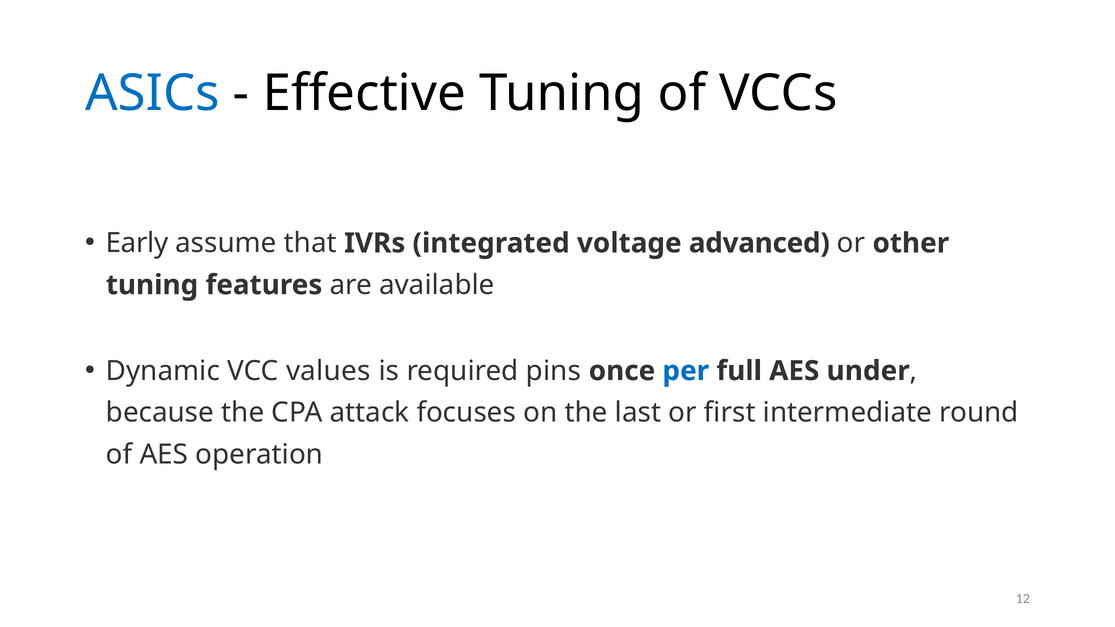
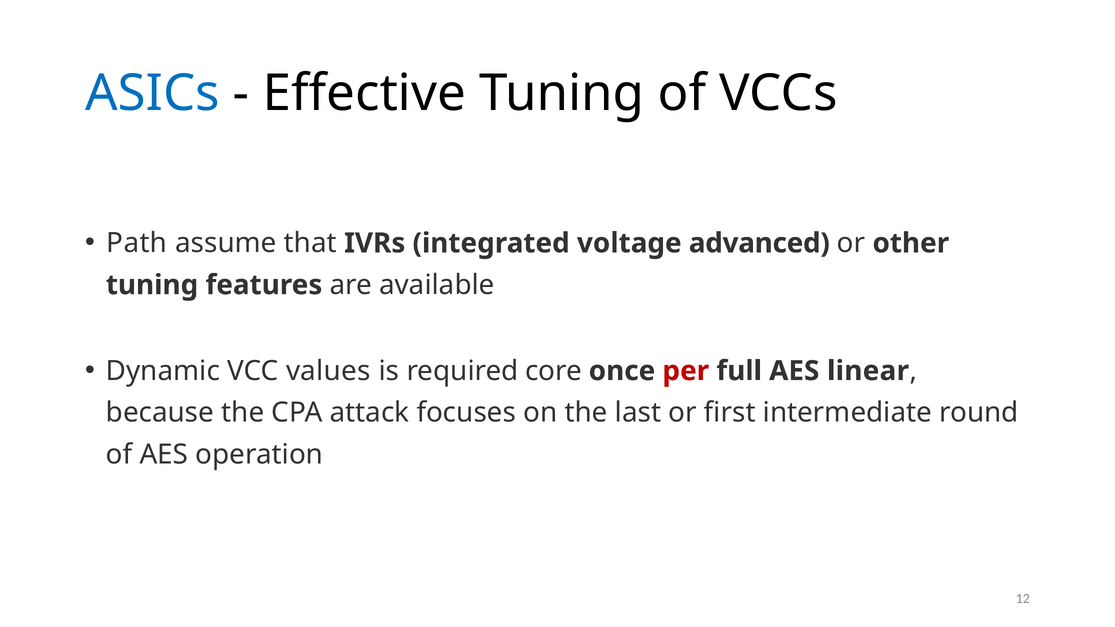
Early: Early -> Path
pins: pins -> core
per colour: blue -> red
under: under -> linear
